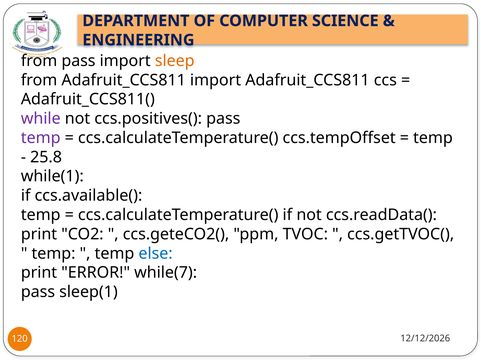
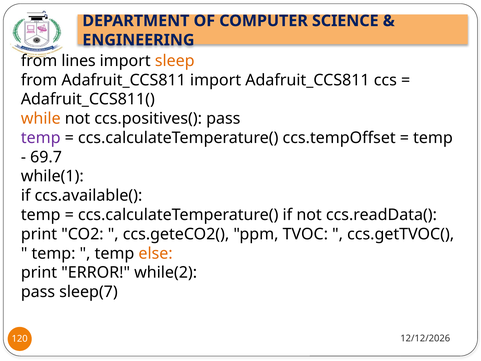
from pass: pass -> lines
while colour: purple -> orange
25.8: 25.8 -> 69.7
else colour: blue -> orange
while(7: while(7 -> while(2
sleep(1: sleep(1 -> sleep(7
